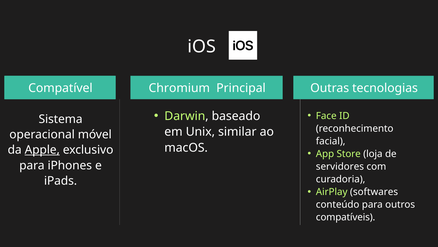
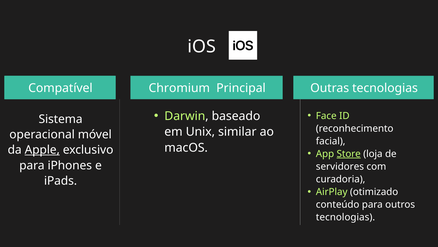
Store underline: none -> present
softwares: softwares -> otimizado
compatíveis at (346, 217): compatíveis -> tecnologias
